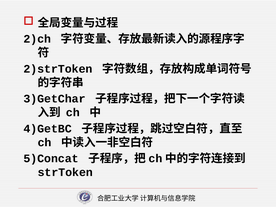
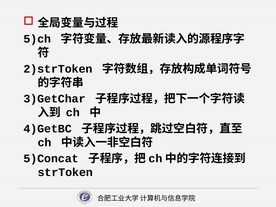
2)ch: 2)ch -> 5)ch
